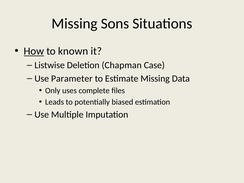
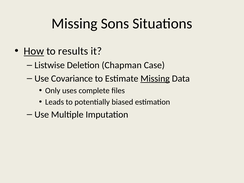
known: known -> results
Parameter: Parameter -> Covariance
Missing at (155, 78) underline: none -> present
